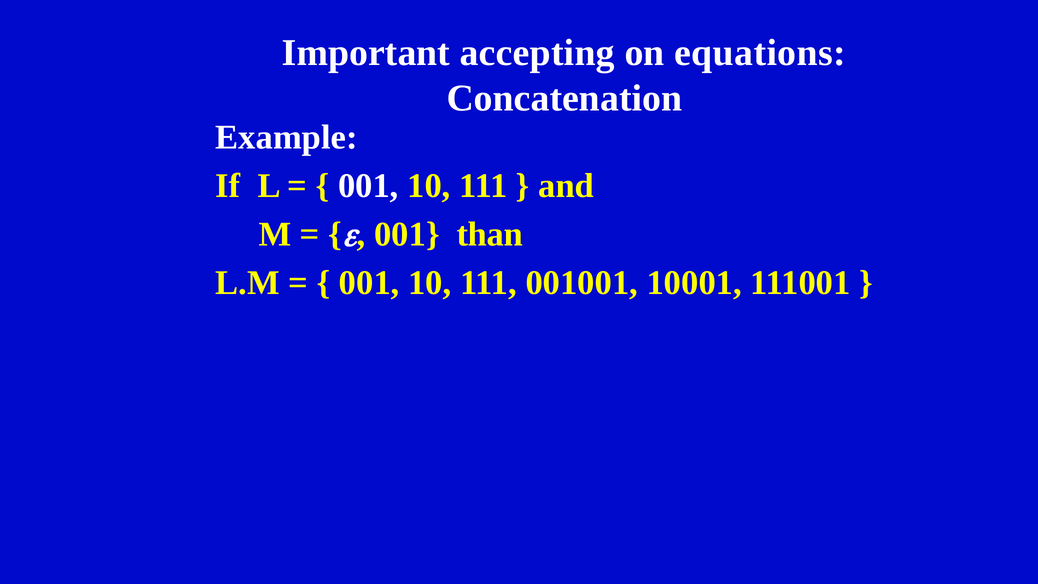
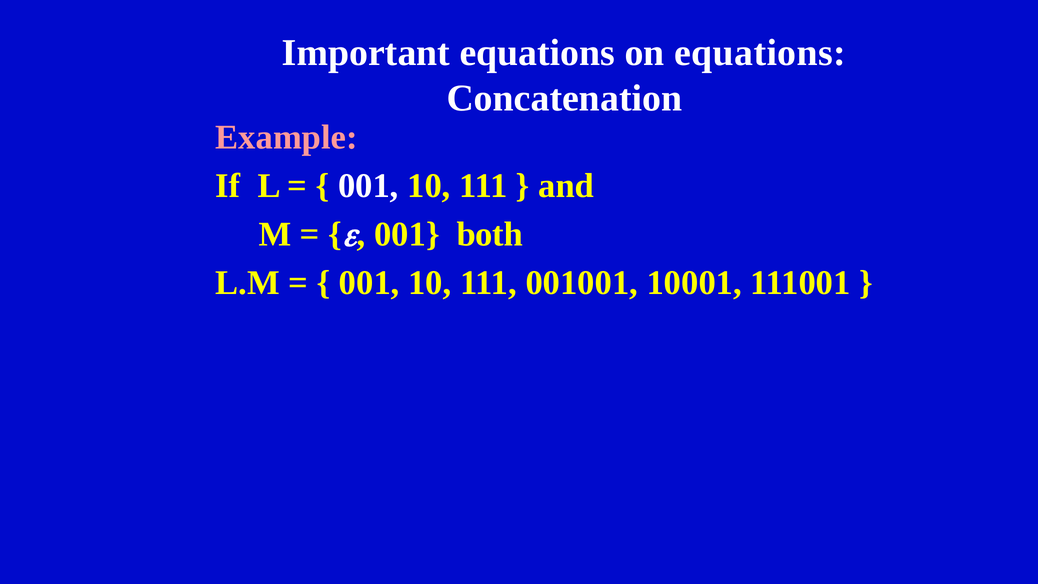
Important accepting: accepting -> equations
Example colour: white -> pink
than: than -> both
